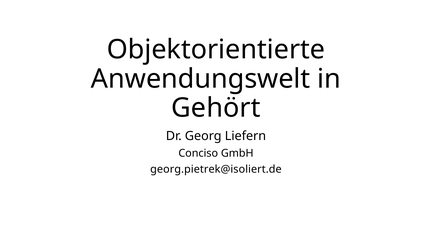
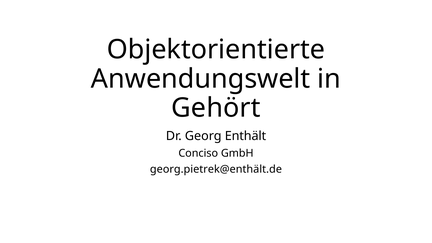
Liefern: Liefern -> Enthält
georg.pietrek@isoliert.de: georg.pietrek@isoliert.de -> georg.pietrek@enthält.de
